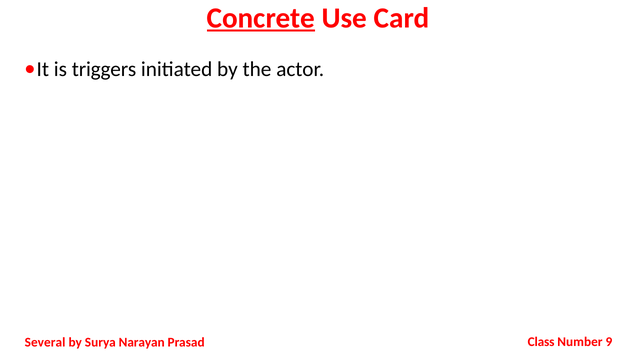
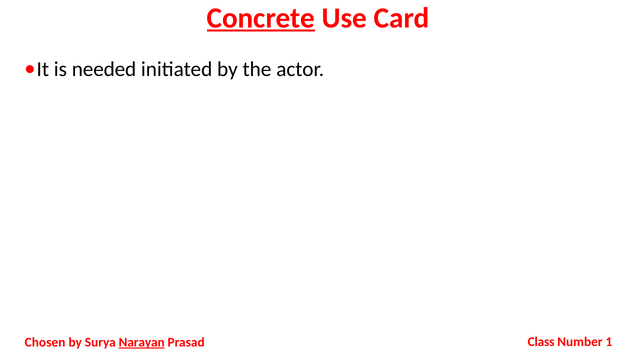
triggers: triggers -> needed
Several: Several -> Chosen
Narayan underline: none -> present
9: 9 -> 1
